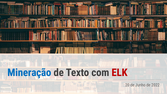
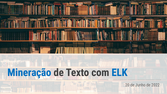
ELK colour: red -> blue
